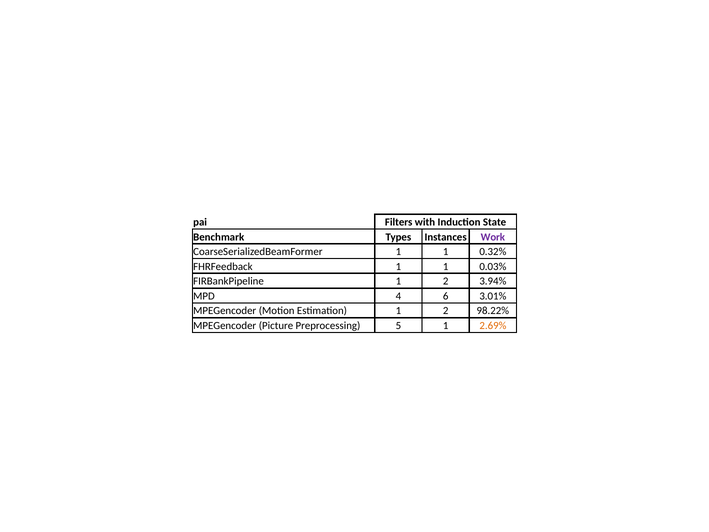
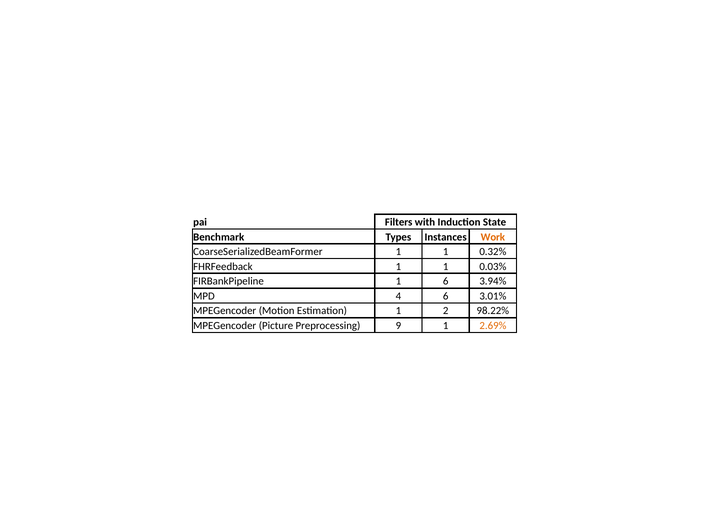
Work colour: purple -> orange
FIRBankPipeline 1 2: 2 -> 6
5: 5 -> 9
